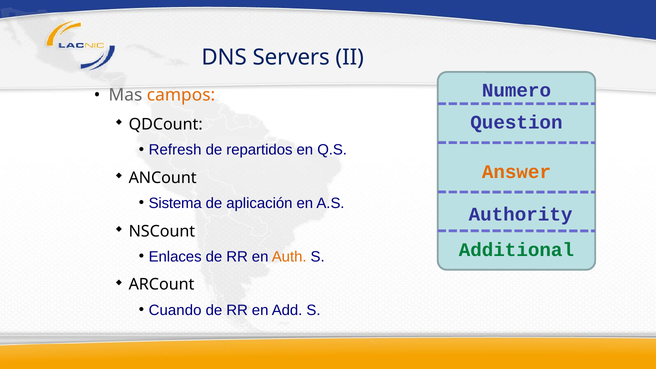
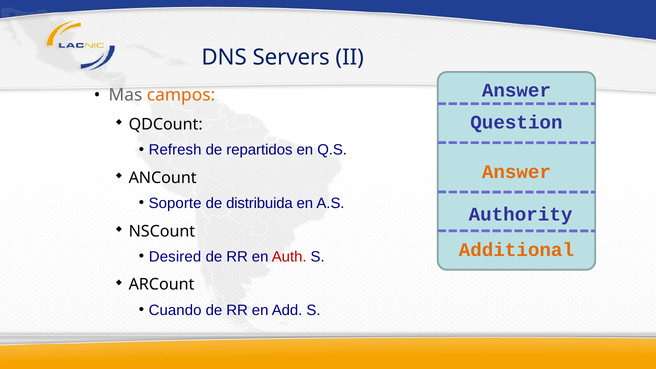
Numero at (516, 90): Numero -> Answer
Sistema: Sistema -> Soporte
aplicación: aplicación -> distribuida
Additional colour: green -> orange
Enlaces: Enlaces -> Desired
Auth colour: orange -> red
